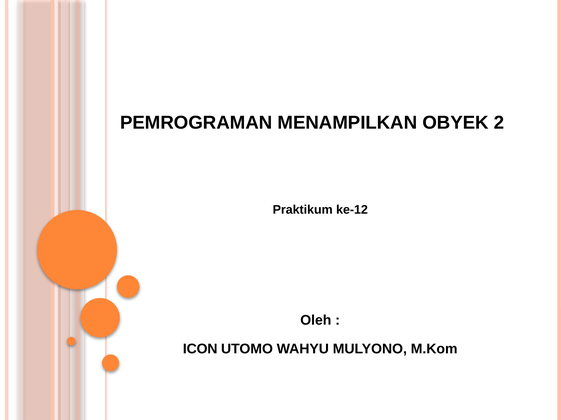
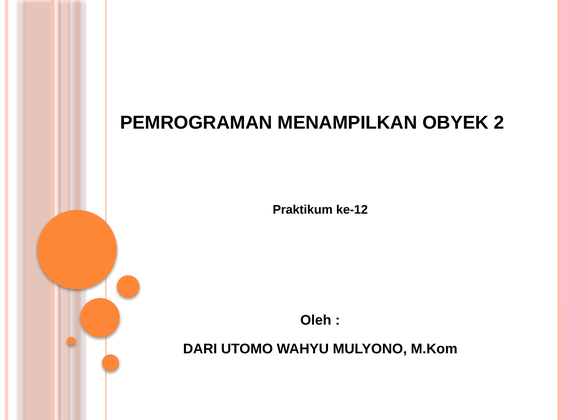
ICON: ICON -> DARI
